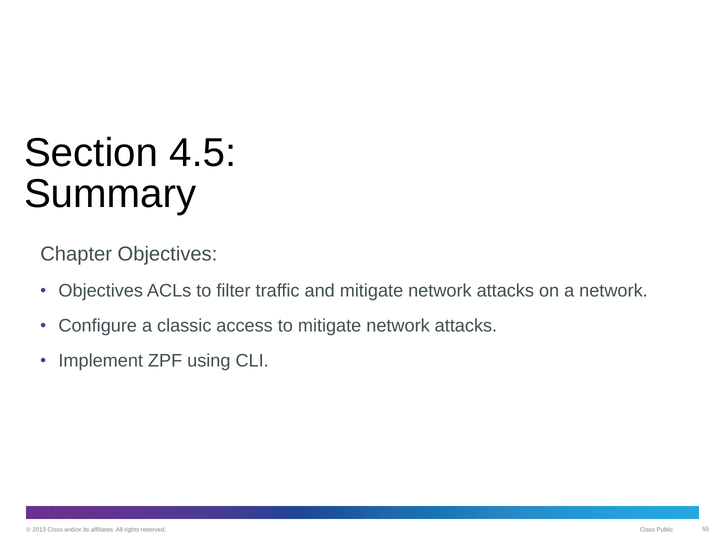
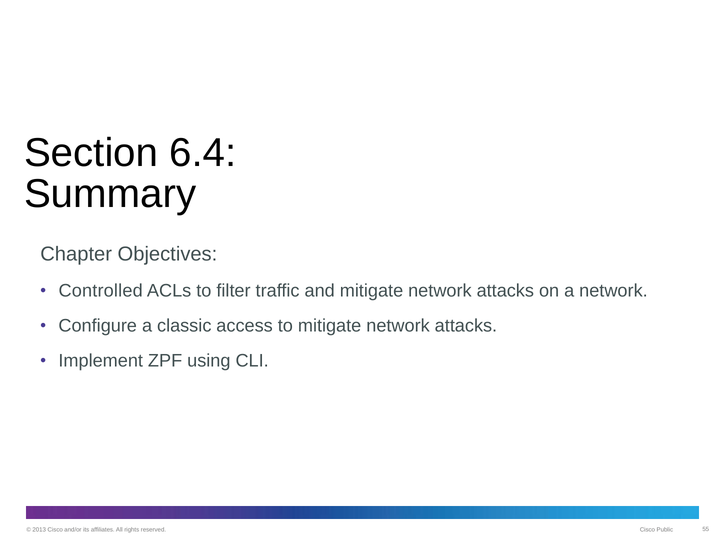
4.5: 4.5 -> 6.4
Objectives at (101, 290): Objectives -> Controlled
